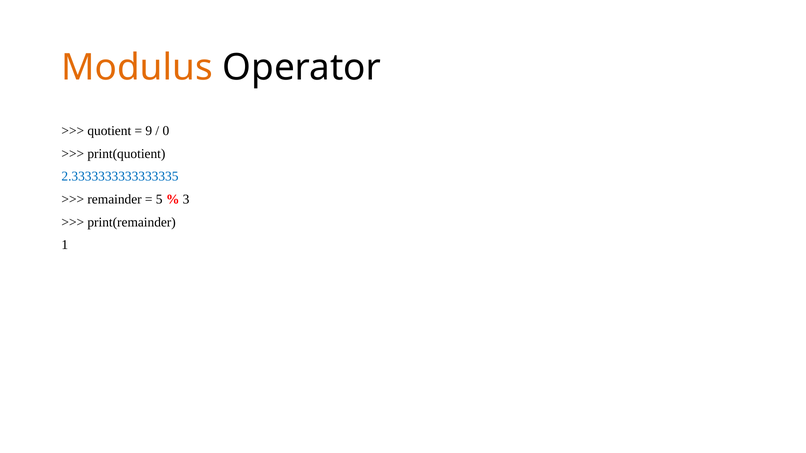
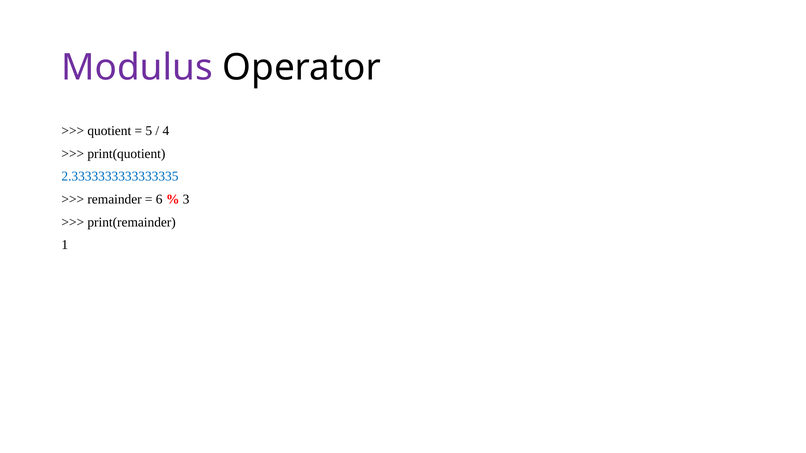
Modulus colour: orange -> purple
9: 9 -> 5
0: 0 -> 4
5: 5 -> 6
